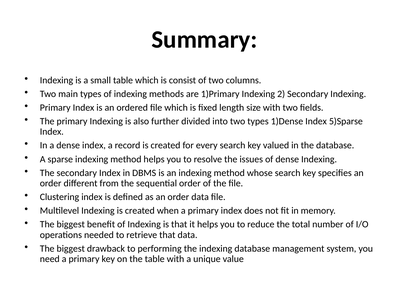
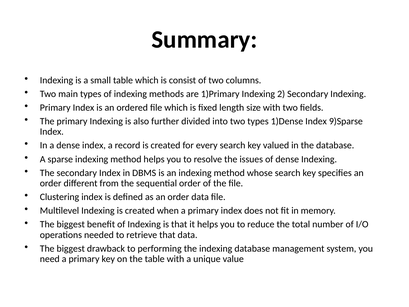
5)Sparse: 5)Sparse -> 9)Sparse
